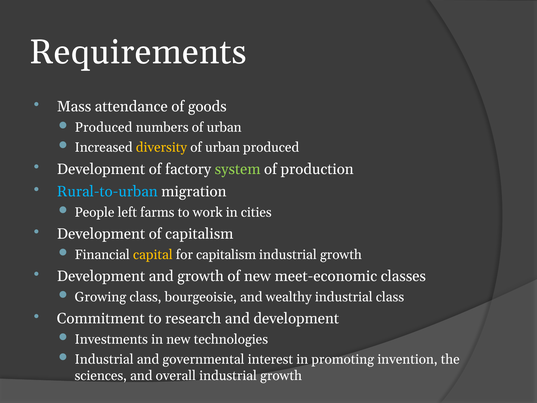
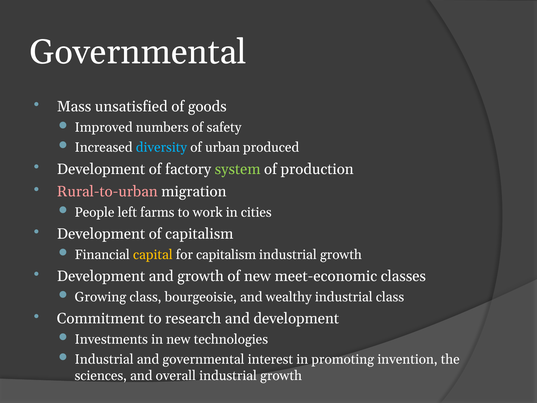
Requirements at (138, 52): Requirements -> Governmental
attendance: attendance -> unsatisfied
Produced at (104, 127): Produced -> Improved
numbers of urban: urban -> safety
diversity colour: yellow -> light blue
Rural-to-urban colour: light blue -> pink
